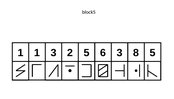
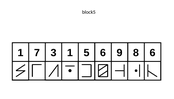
1 1: 1 -> 7
3 2: 2 -> 1
6 3: 3 -> 9
8 5: 5 -> 6
